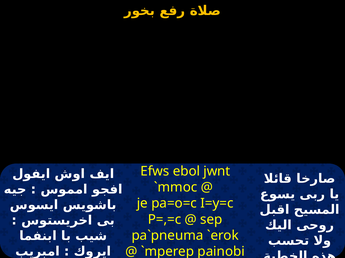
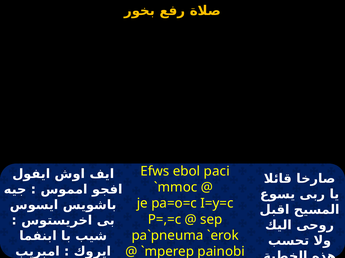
jwnt: jwnt -> paci
